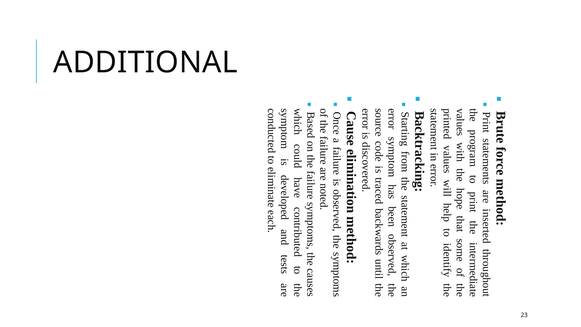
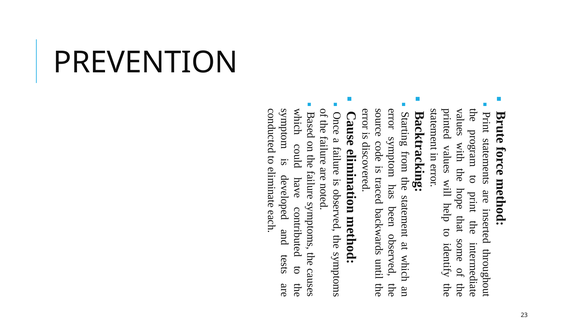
ADDITIONAL: ADDITIONAL -> PREVENTION
